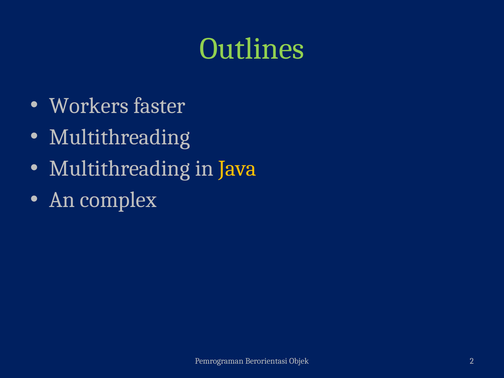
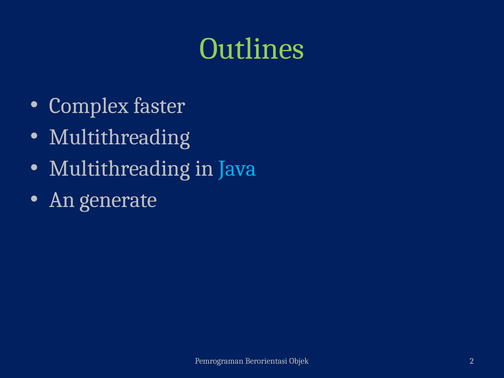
Workers: Workers -> Complex
Java colour: yellow -> light blue
complex: complex -> generate
